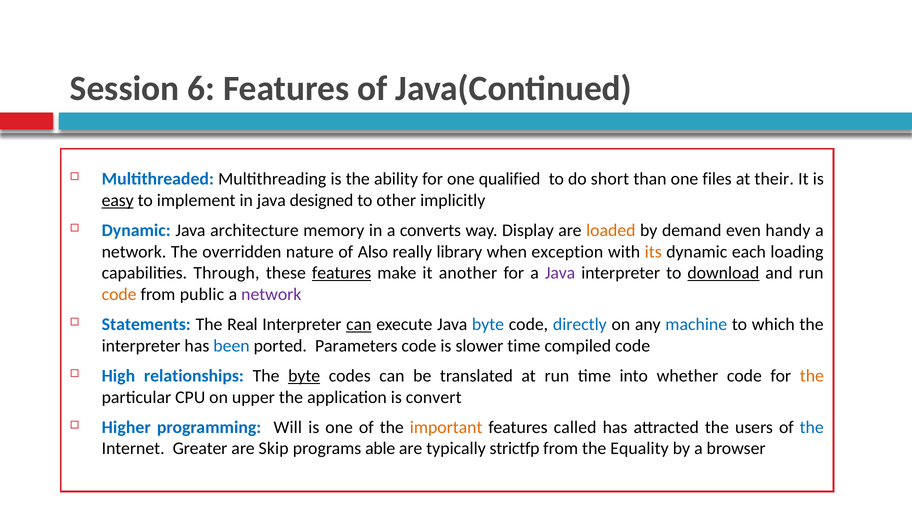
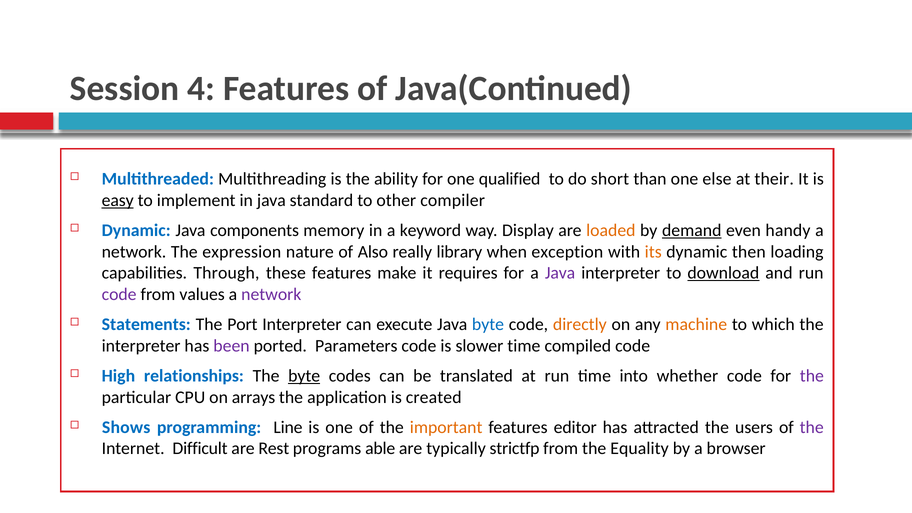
6: 6 -> 4
files: files -> else
designed: designed -> standard
implicitly: implicitly -> compiler
architecture: architecture -> components
converts: converts -> keyword
demand underline: none -> present
overridden: overridden -> expression
each: each -> then
features at (342, 273) underline: present -> none
another: another -> requires
code at (119, 294) colour: orange -> purple
public: public -> values
Real: Real -> Port
can at (359, 324) underline: present -> none
directly colour: blue -> orange
machine colour: blue -> orange
been colour: blue -> purple
the at (812, 376) colour: orange -> purple
upper: upper -> arrays
convert: convert -> created
Higher: Higher -> Shows
Will: Will -> Line
called: called -> editor
the at (812, 427) colour: blue -> purple
Greater: Greater -> Difficult
Skip: Skip -> Rest
